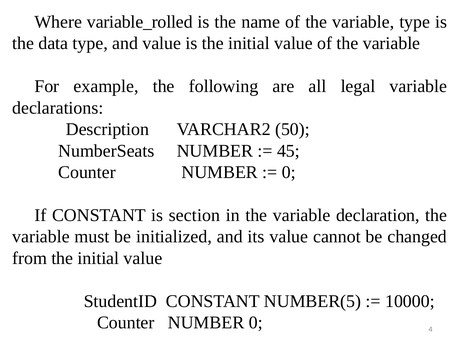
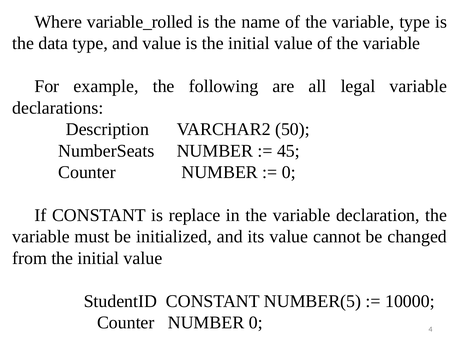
section: section -> replace
